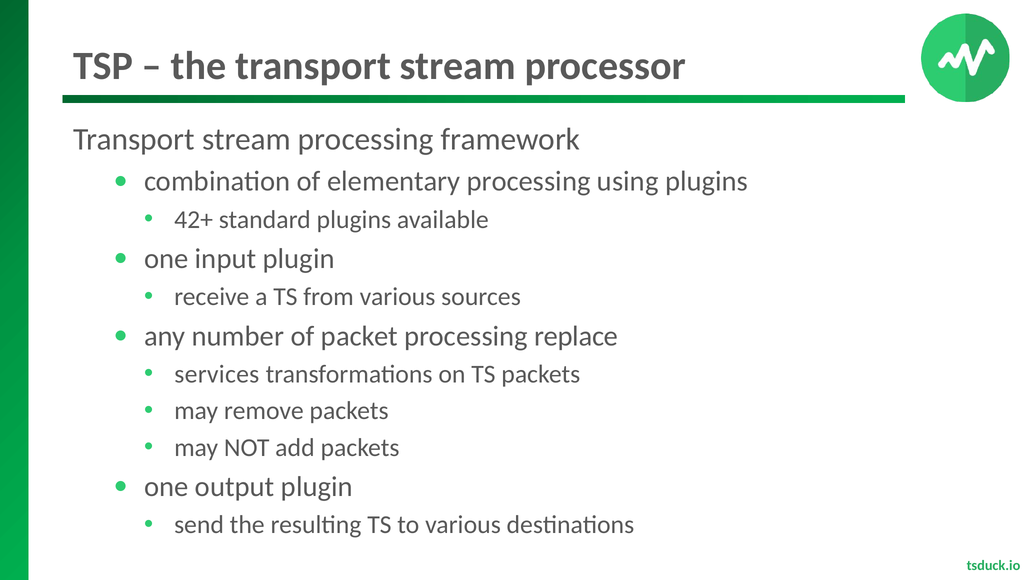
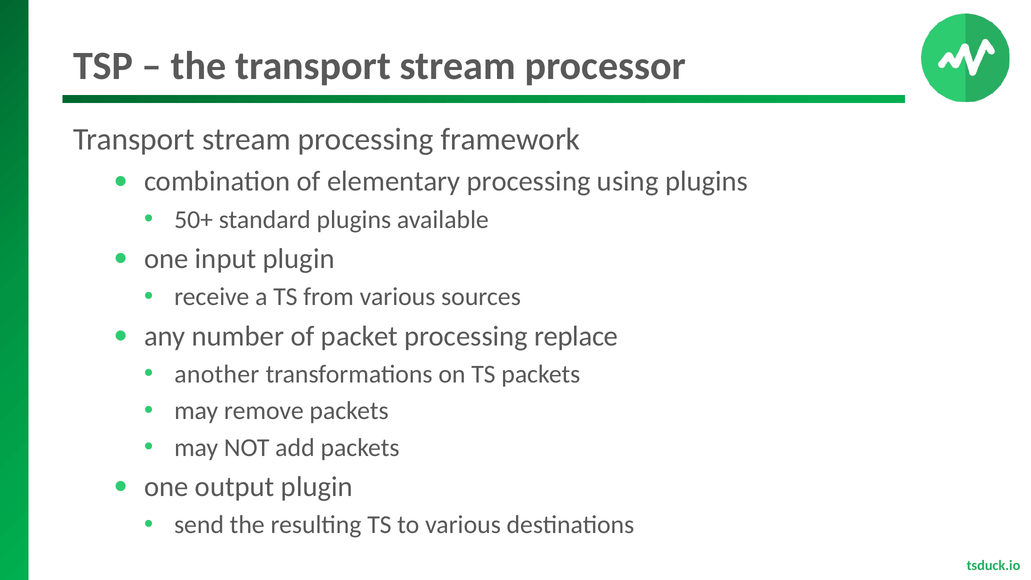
42+: 42+ -> 50+
services: services -> another
